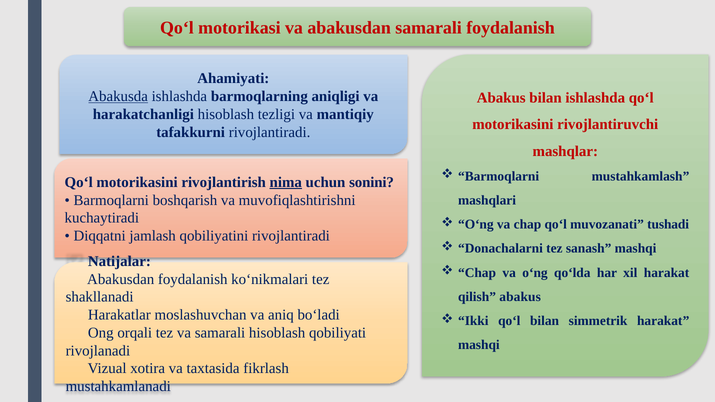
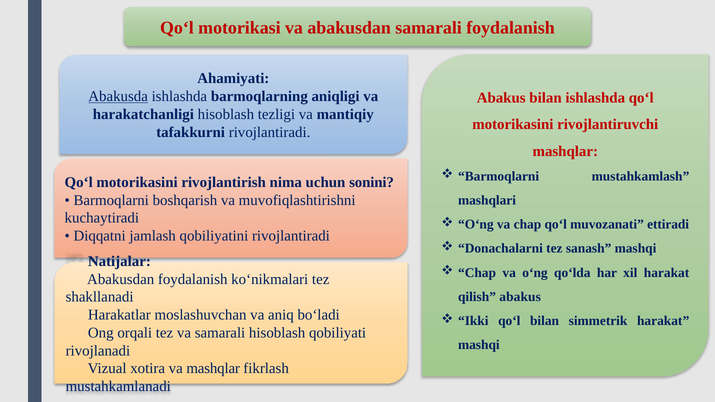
nima underline: present -> none
tushadi: tushadi -> ettiradi
va taxtasida: taxtasida -> mashqlar
